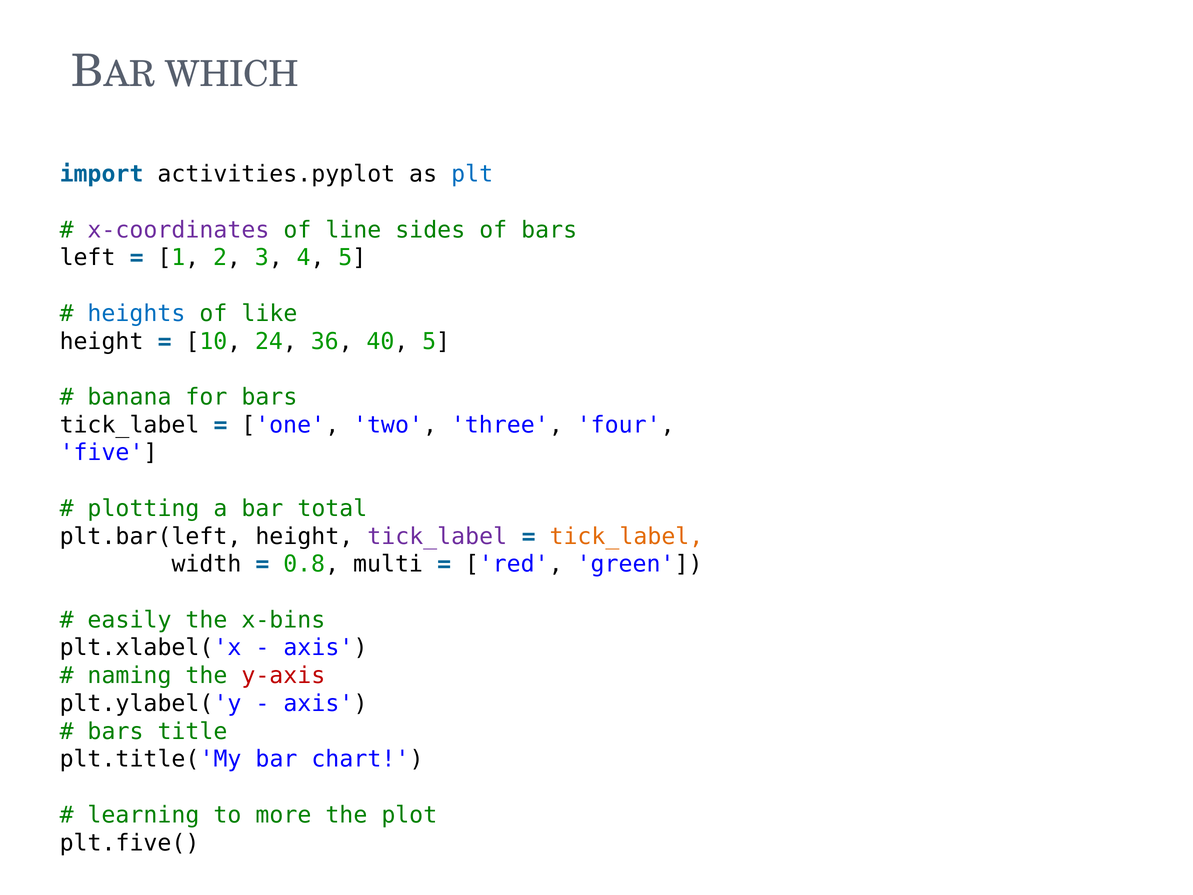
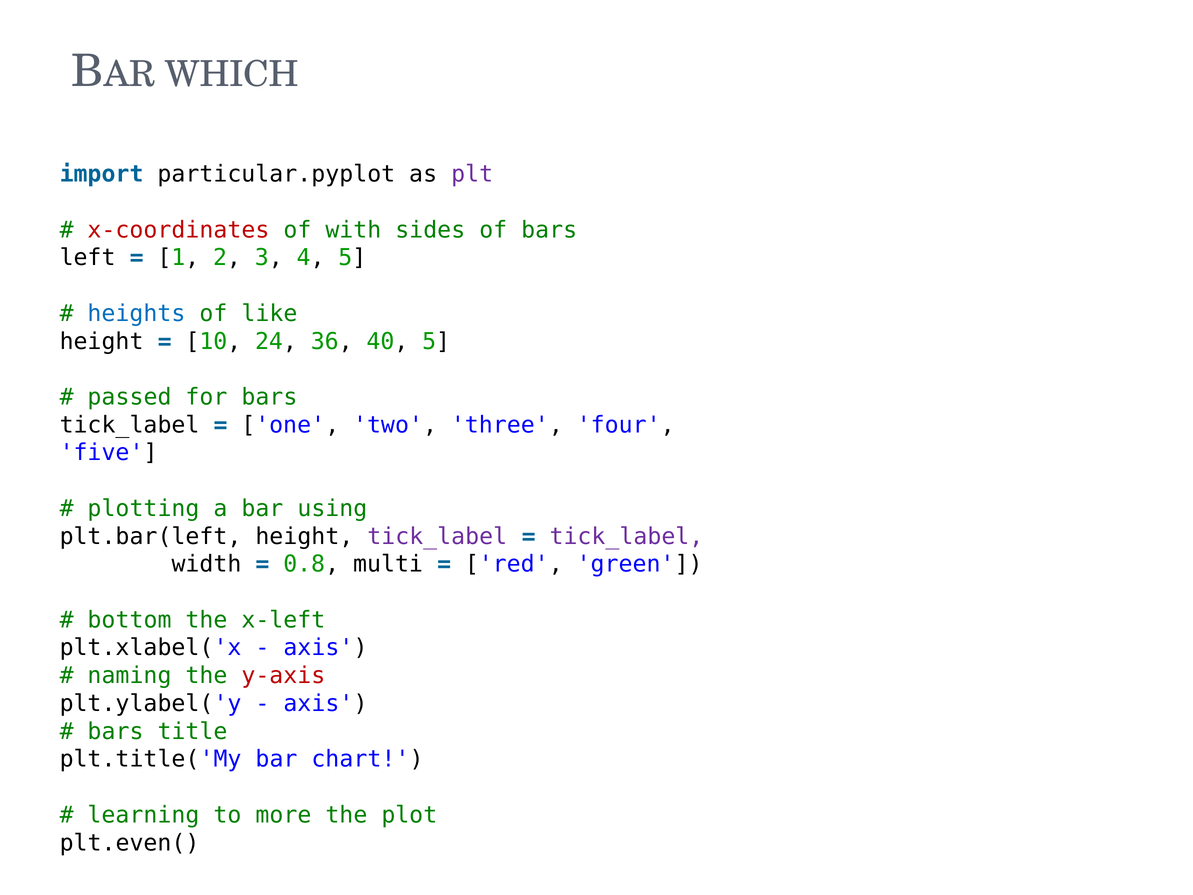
activities.pyplot: activities.pyplot -> particular.pyplot
plt colour: blue -> purple
x-coordinates colour: purple -> red
line: line -> with
banana: banana -> passed
total: total -> using
tick_label at (626, 536) colour: orange -> purple
easily: easily -> bottom
x-bins: x-bins -> x-left
plt.five(: plt.five( -> plt.even(
